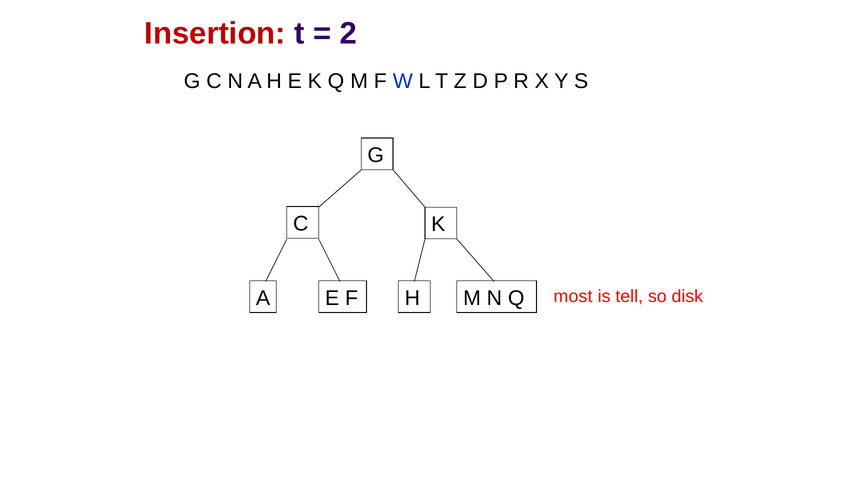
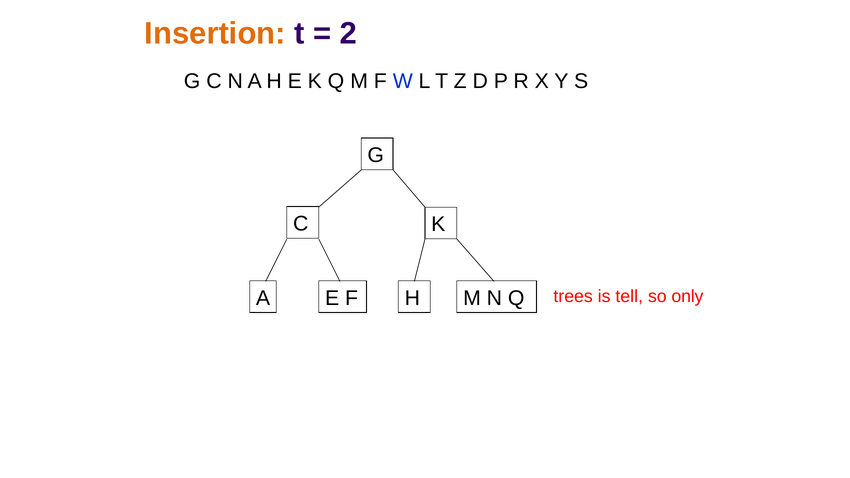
Insertion colour: red -> orange
most: most -> trees
disk: disk -> only
